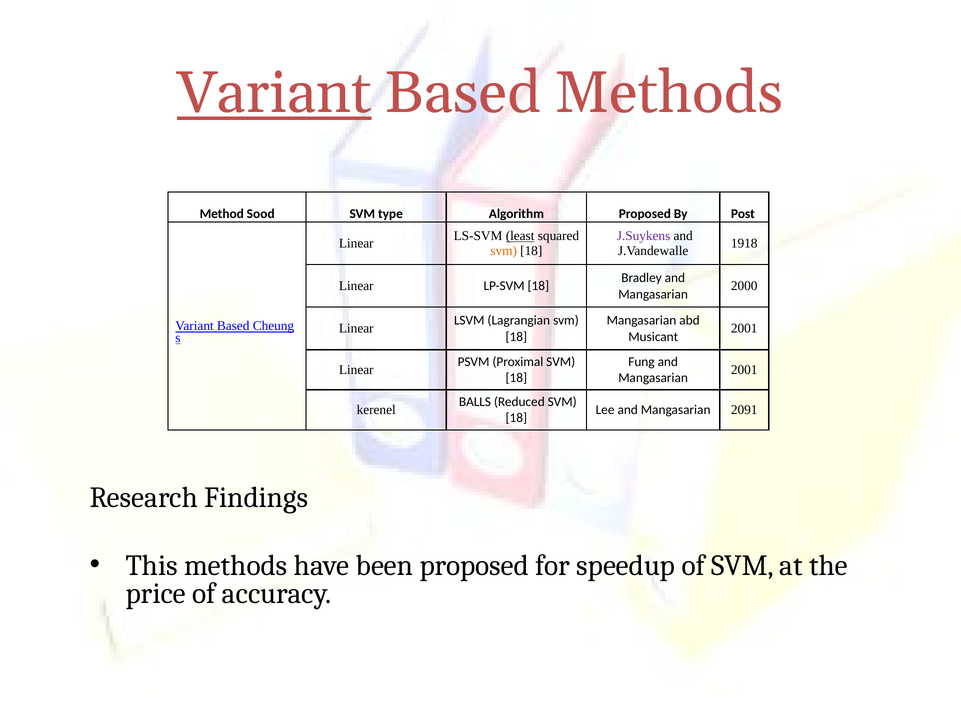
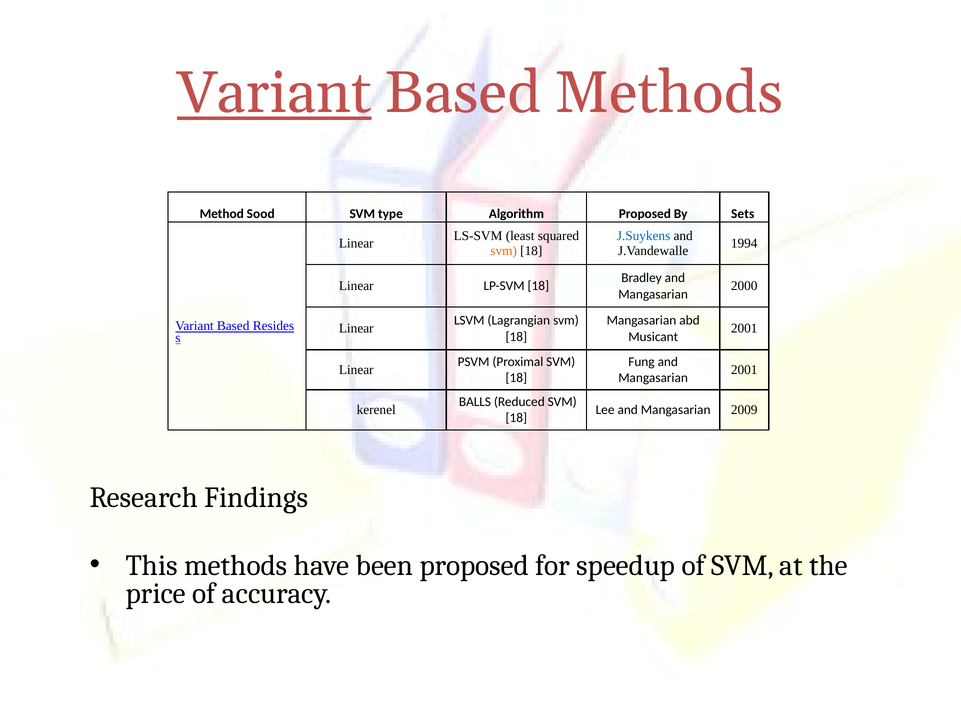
Post: Post -> Sets
least underline: present -> none
J.Suykens colour: purple -> blue
1918: 1918 -> 1994
Cheung: Cheung -> Resides
2091: 2091 -> 2009
